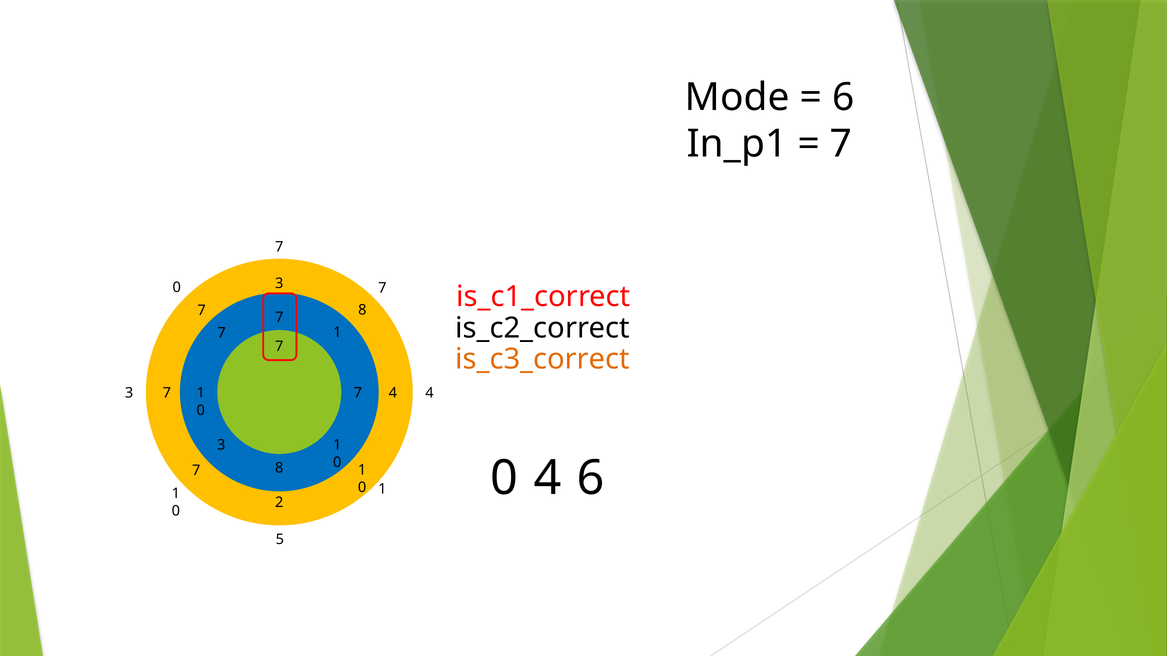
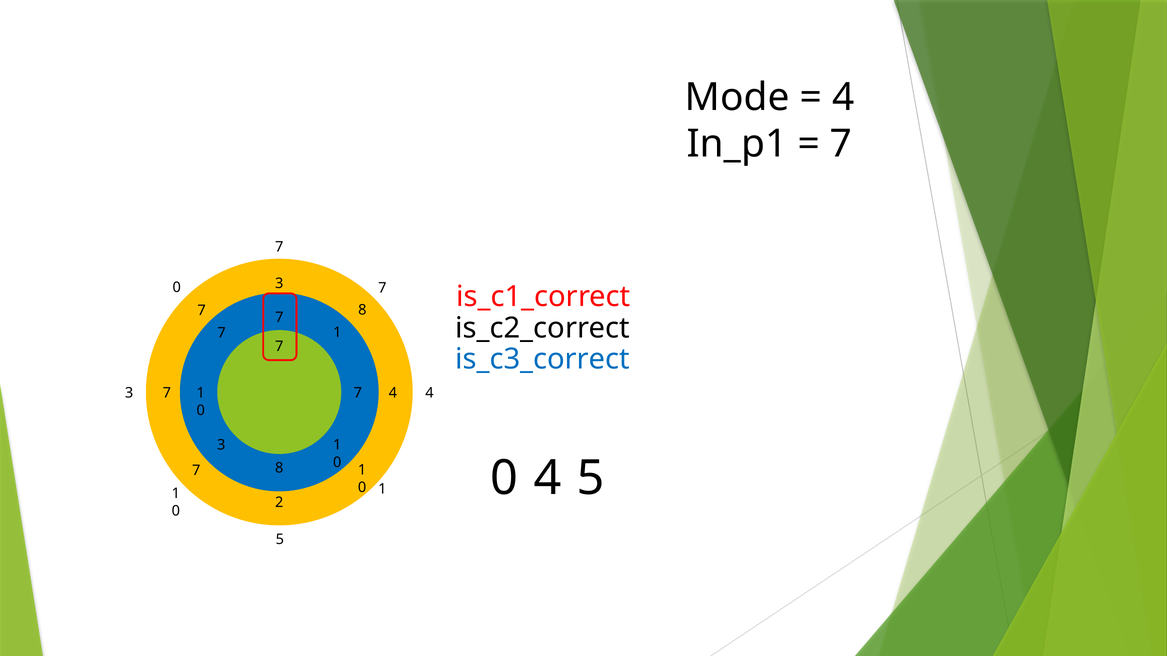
6 at (843, 98): 6 -> 4
is_c3_correct colour: orange -> blue
4 6: 6 -> 5
